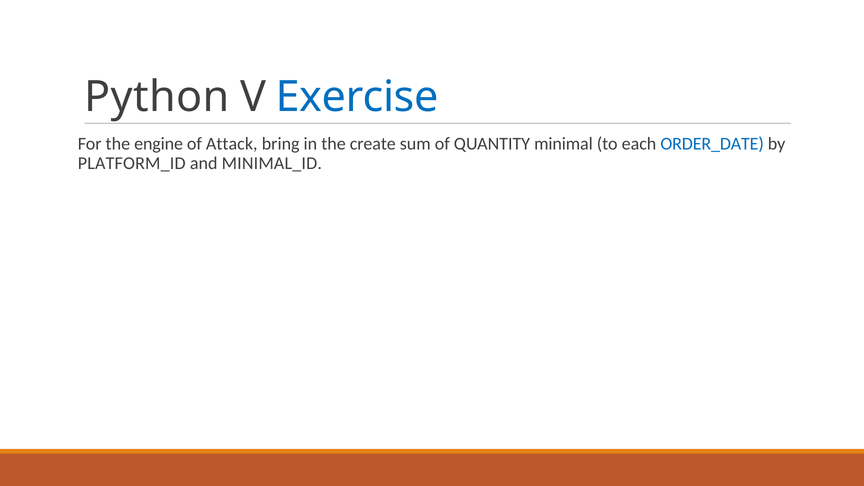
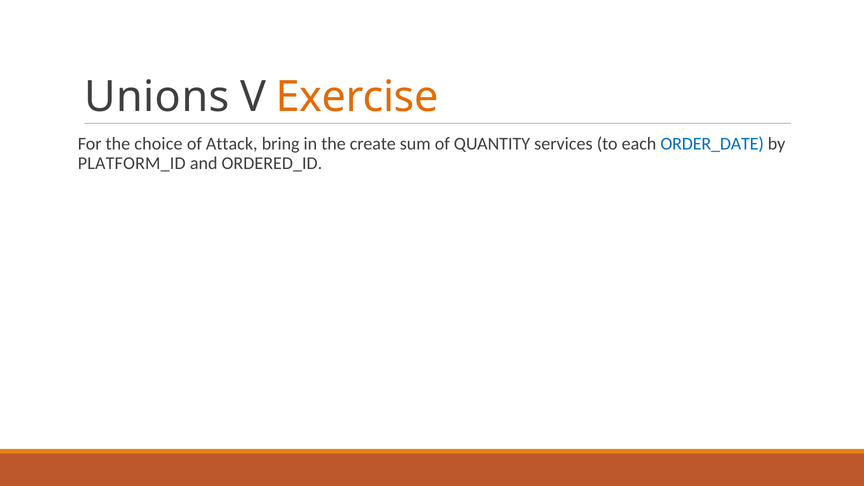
Python: Python -> Unions
Exercise colour: blue -> orange
engine: engine -> choice
minimal: minimal -> services
MINIMAL_ID: MINIMAL_ID -> ORDERED_ID
